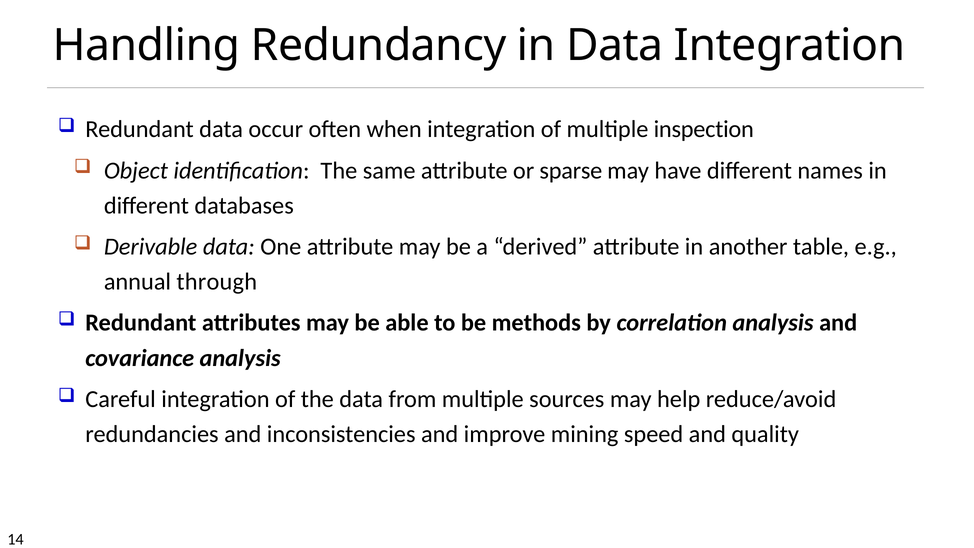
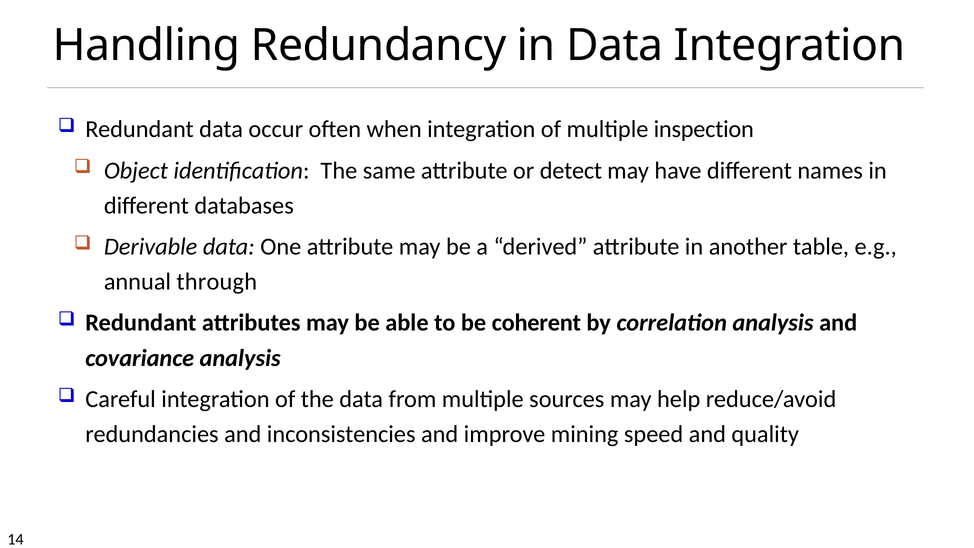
sparse: sparse -> detect
methods: methods -> coherent
